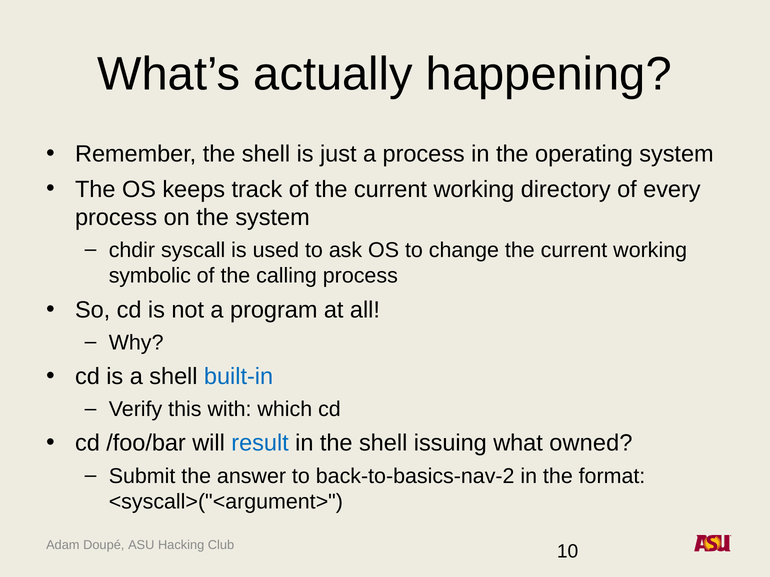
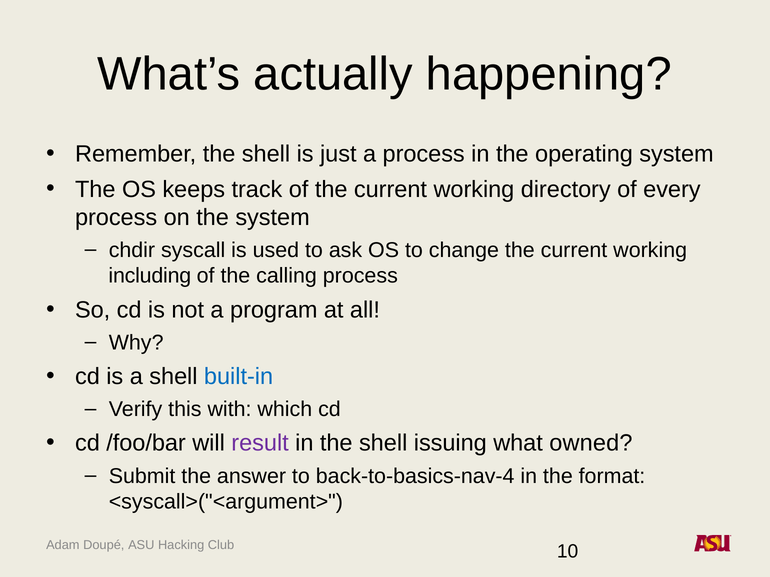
symbolic: symbolic -> including
result colour: blue -> purple
back-to-basics-nav-2: back-to-basics-nav-2 -> back-to-basics-nav-4
